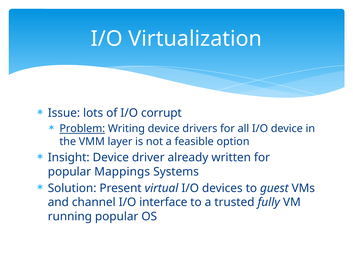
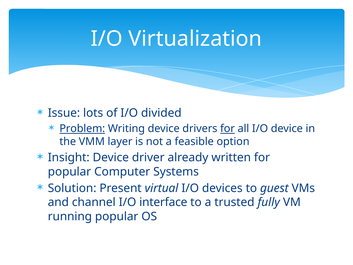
corrupt: corrupt -> divided
for at (227, 129) underline: none -> present
Mappings: Mappings -> Computer
